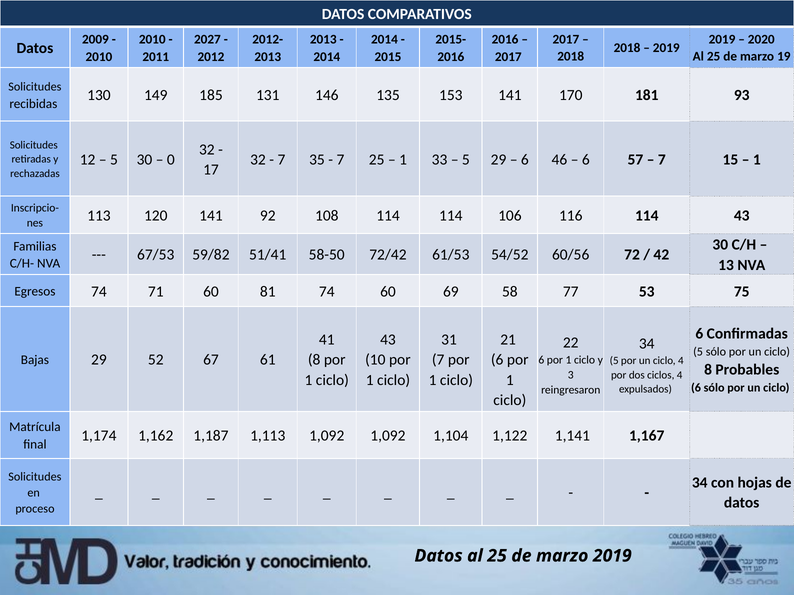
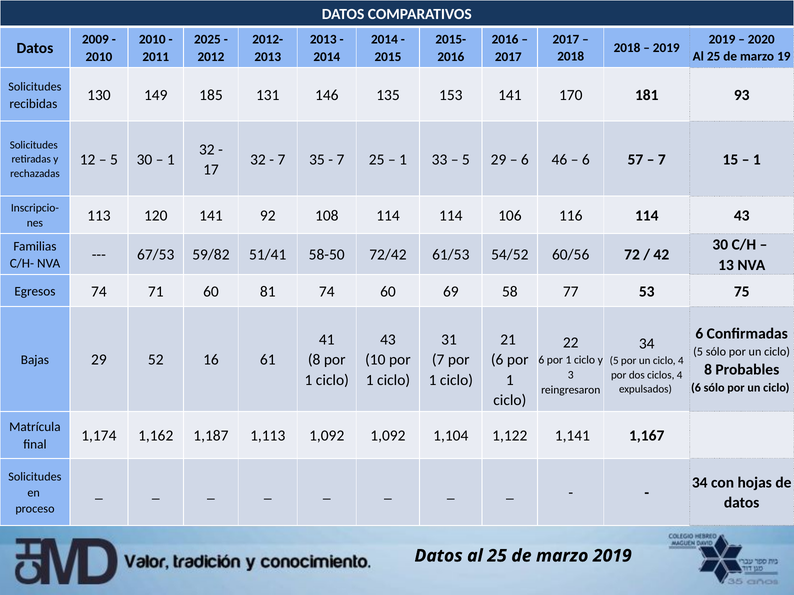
2027: 2027 -> 2025
0 at (171, 160): 0 -> 1
67: 67 -> 16
